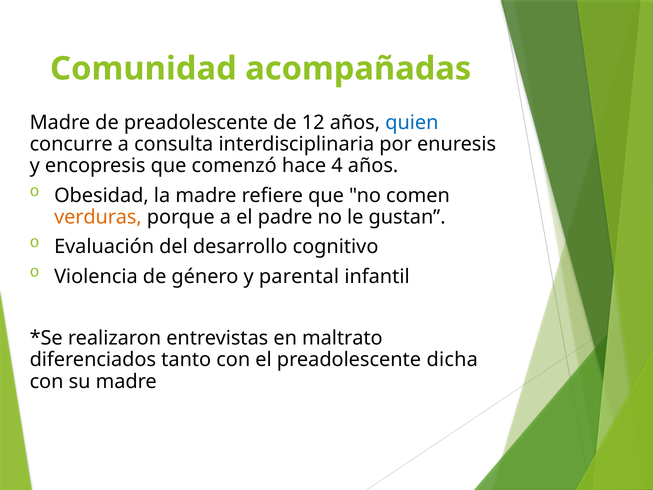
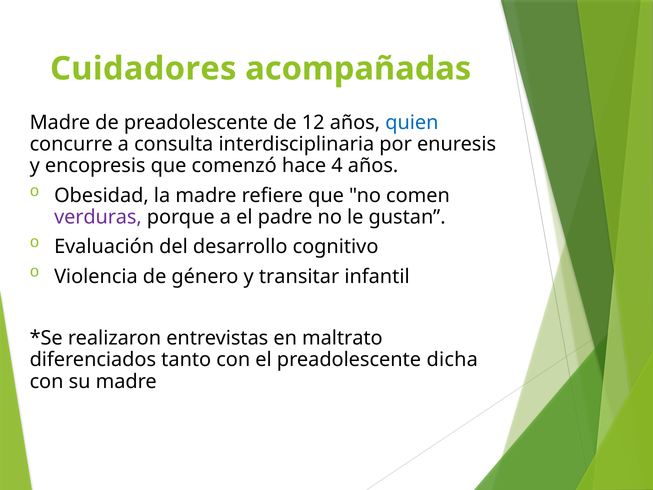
Comunidad: Comunidad -> Cuidadores
verduras colour: orange -> purple
parental: parental -> transitar
